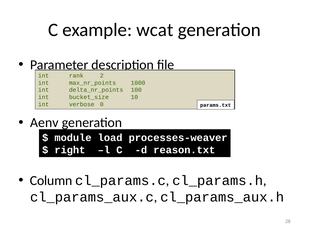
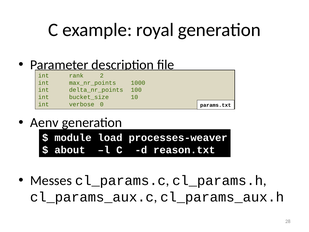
wcat: wcat -> royal
right: right -> about
Column: Column -> Messes
